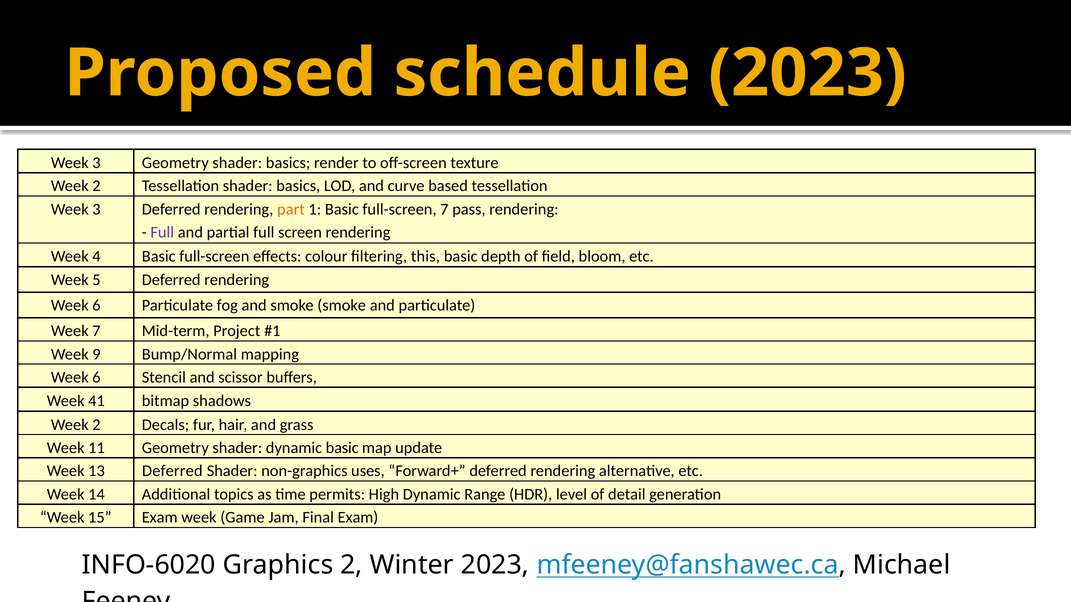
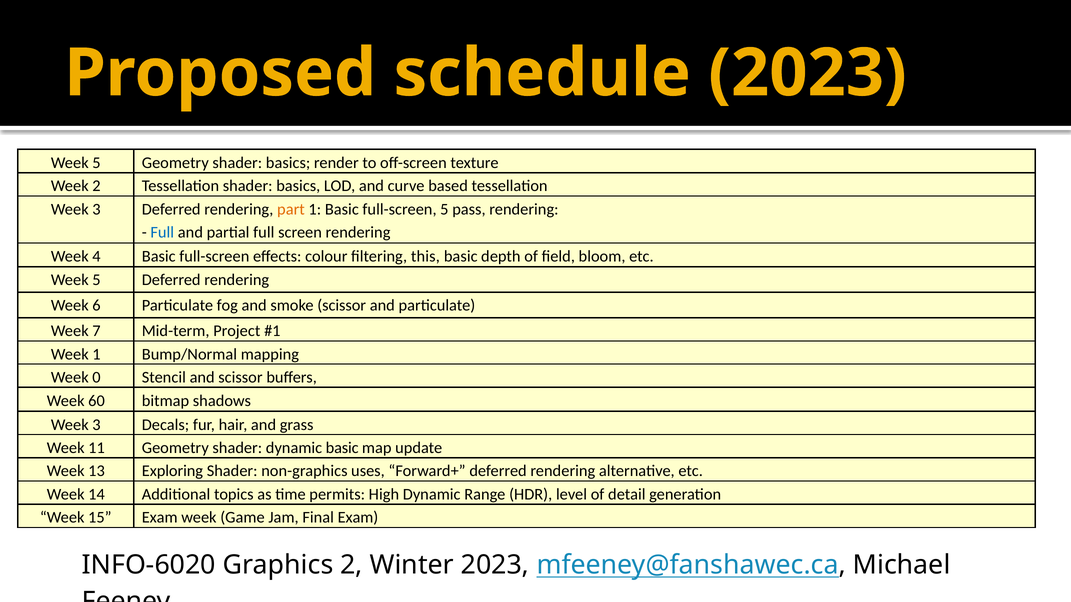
3 at (96, 163): 3 -> 5
full-screen 7: 7 -> 5
Full at (162, 233) colour: purple -> blue
smoke smoke: smoke -> scissor
Week 9: 9 -> 1
6 at (96, 378): 6 -> 0
41: 41 -> 60
2 at (96, 425): 2 -> 3
13 Deferred: Deferred -> Exploring
